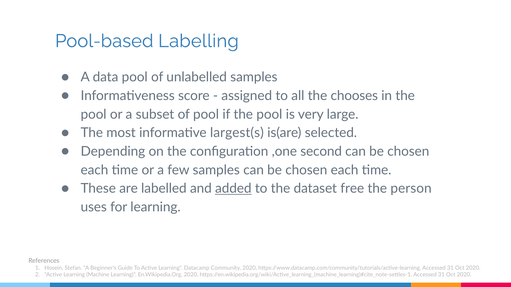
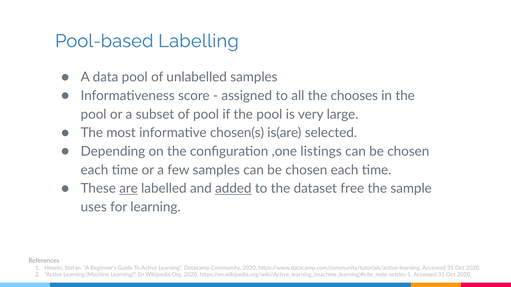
largest(s: largest(s -> chosen(s
second: second -> listings
are underline: none -> present
person: person -> sample
